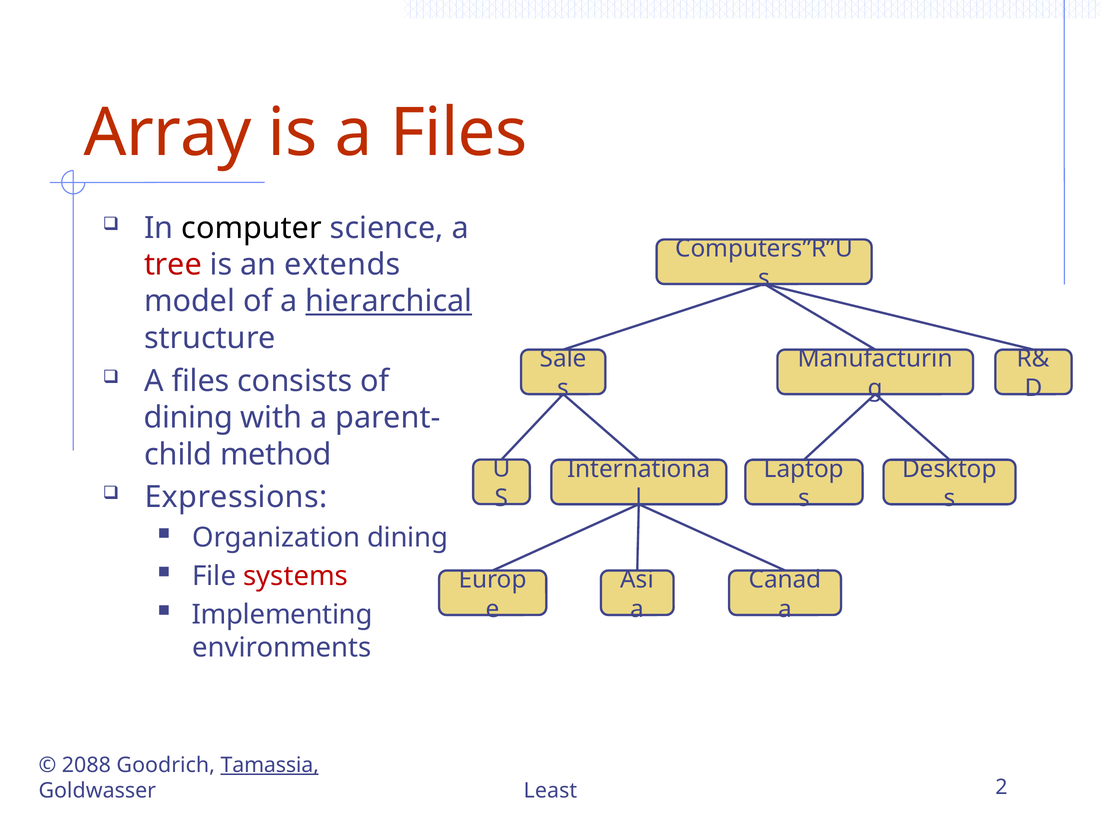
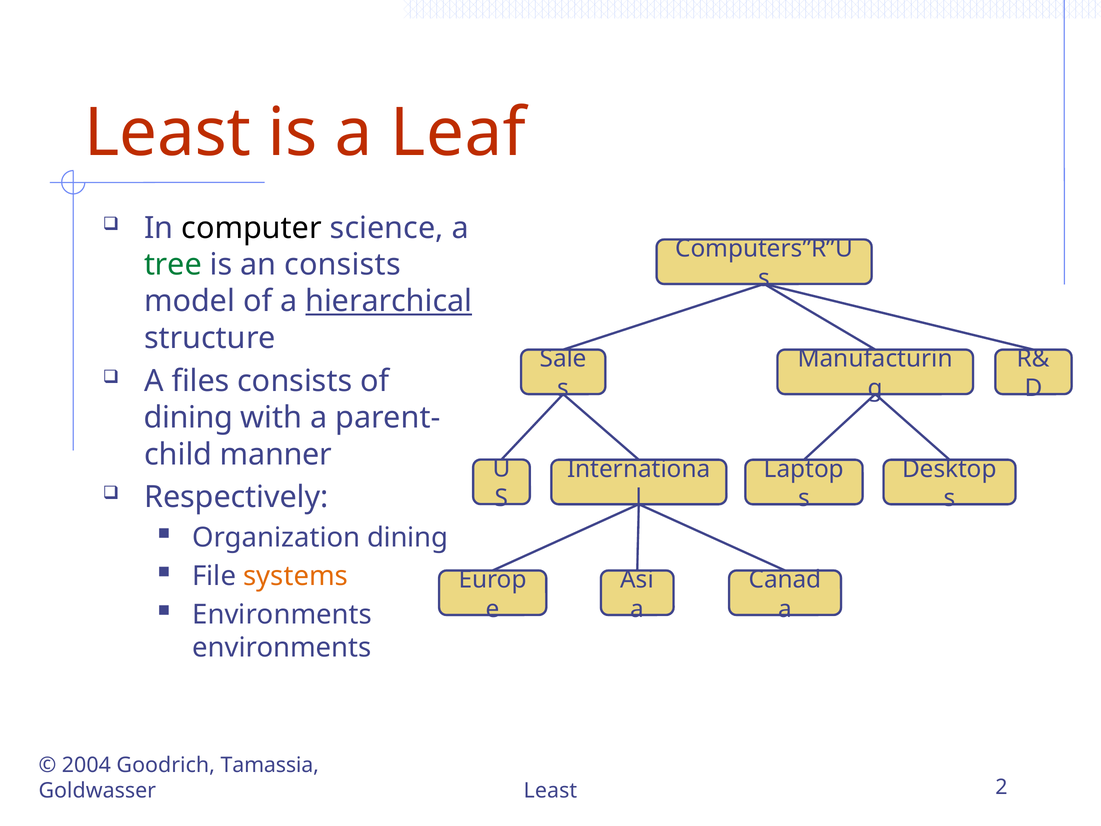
Array at (168, 133): Array -> Least
is a Files: Files -> Leaf
tree colour: red -> green
an extends: extends -> consists
method: method -> manner
Expressions: Expressions -> Respectively
systems colour: red -> orange
Implementing at (282, 614): Implementing -> Environments
2088: 2088 -> 2004
Tamassia underline: present -> none
